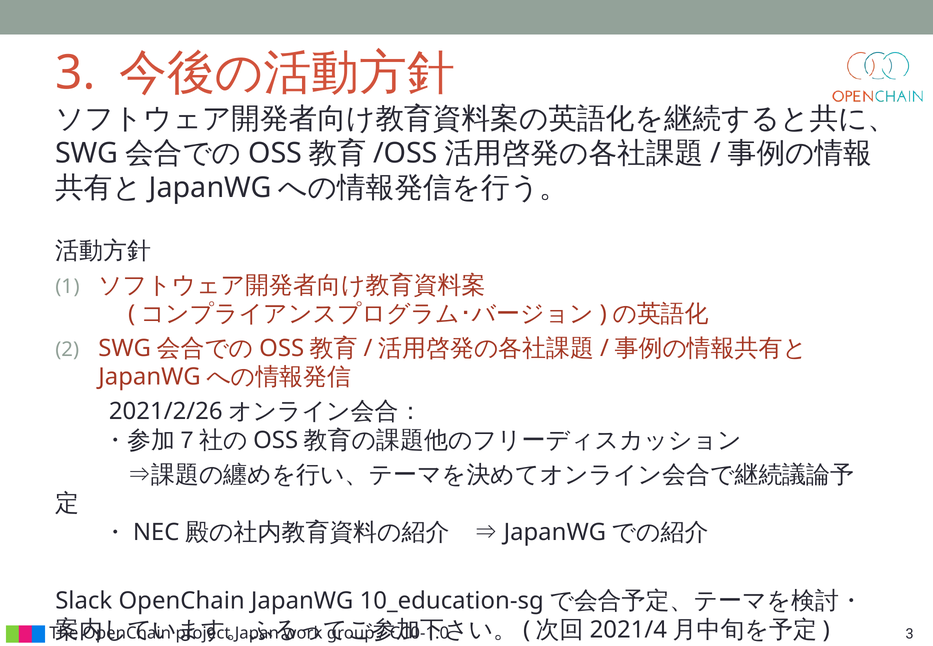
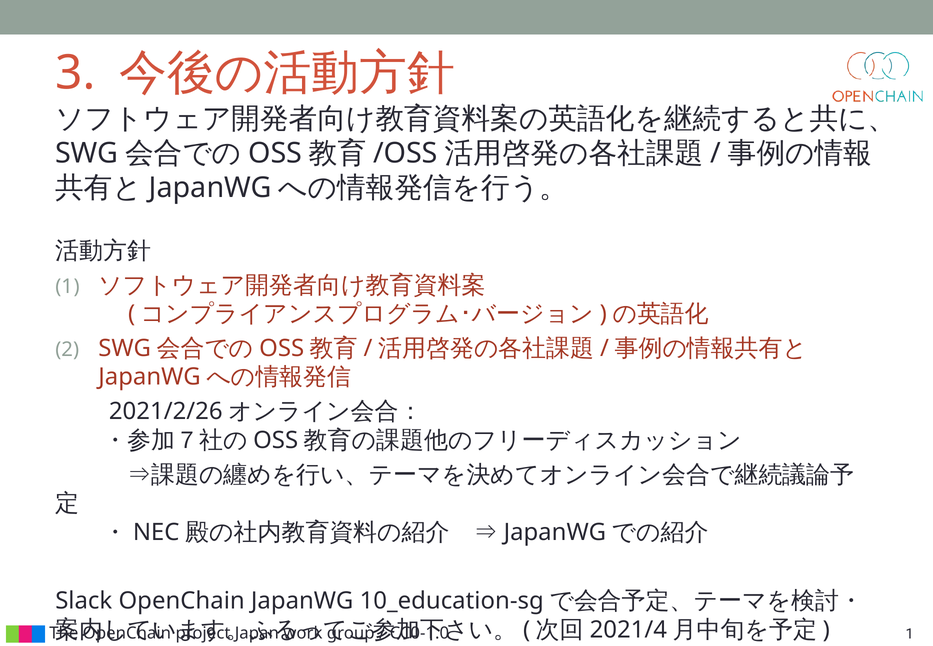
3 at (910, 634): 3 -> 1
